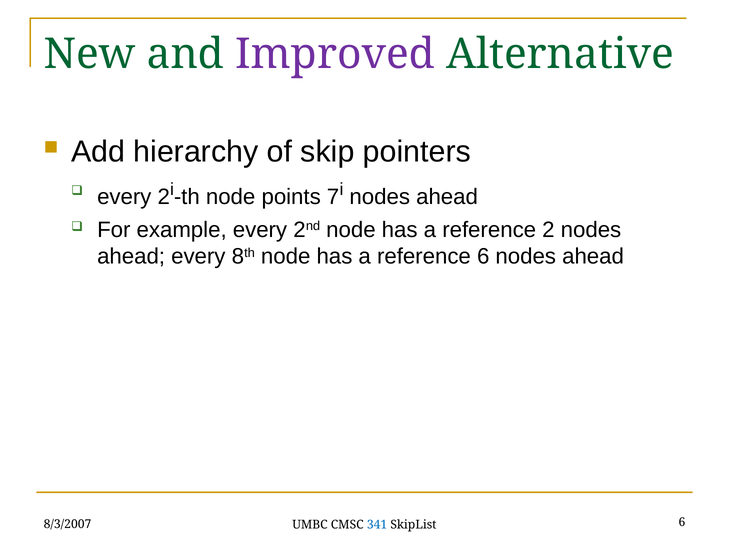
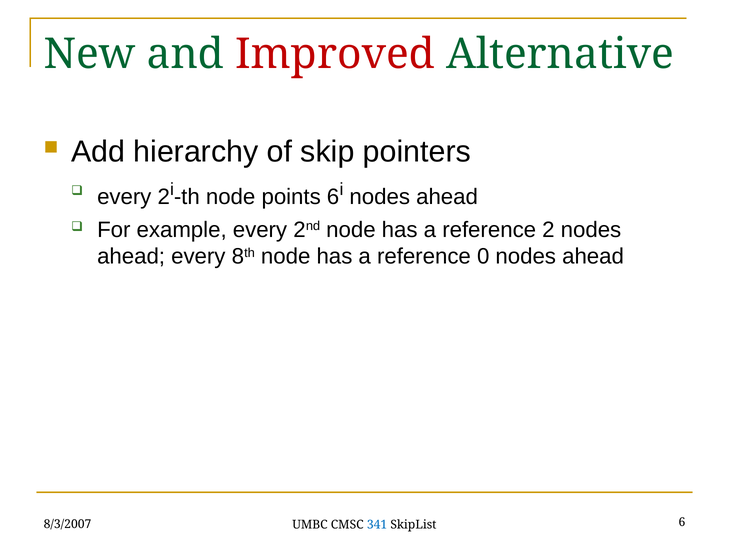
Improved colour: purple -> red
points 7: 7 -> 6
reference 6: 6 -> 0
